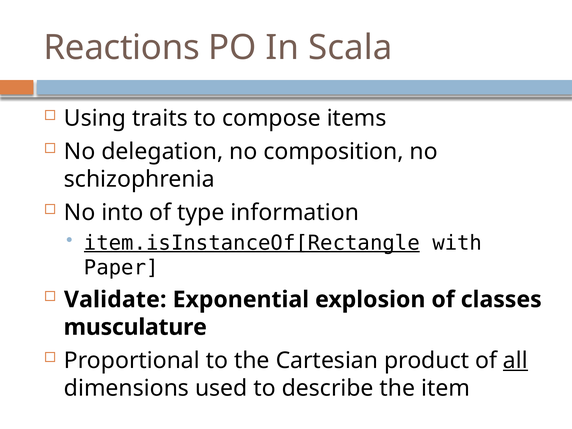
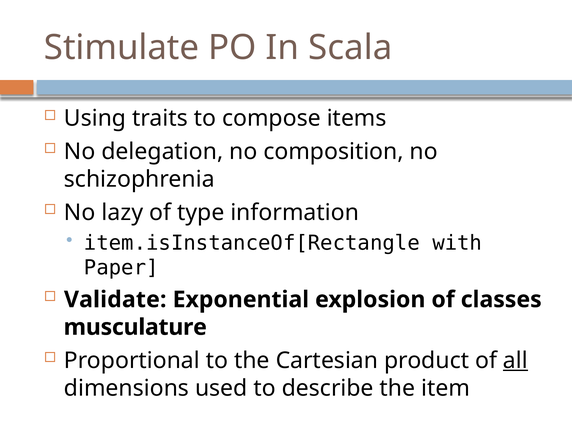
Reactions: Reactions -> Stimulate
into: into -> lazy
item.isInstanceOf[Rectangle underline: present -> none
